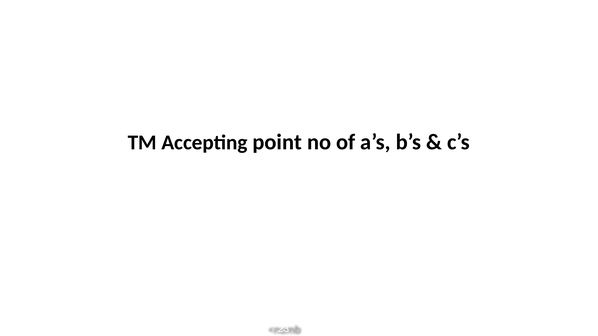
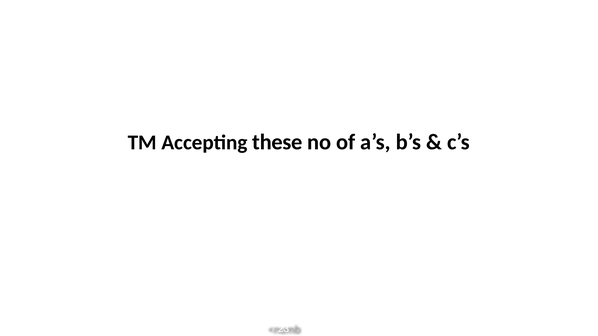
point: point -> these
